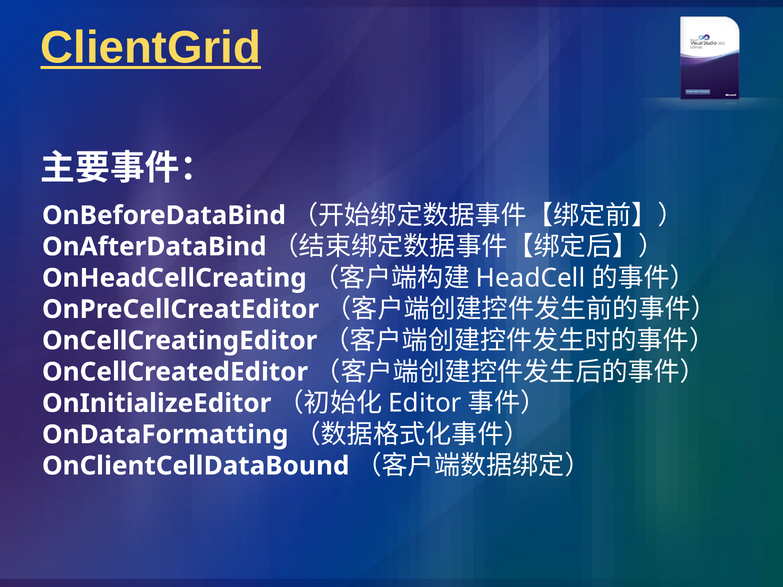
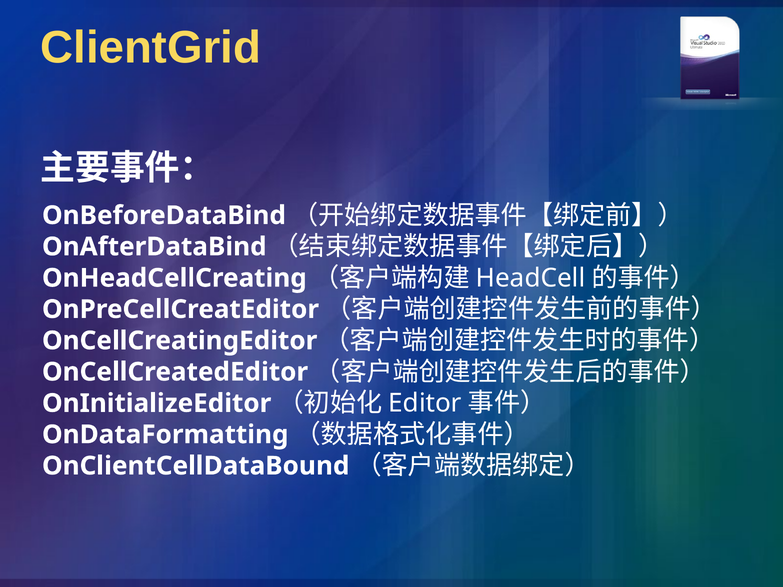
ClientGrid underline: present -> none
